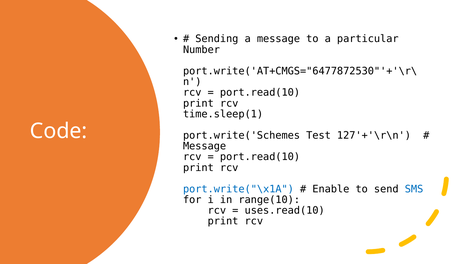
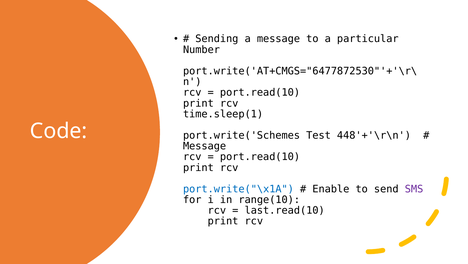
127'+'\r\n: 127'+'\r\n -> 448'+'\r\n
SMS colour: blue -> purple
uses.read(10: uses.read(10 -> last.read(10
